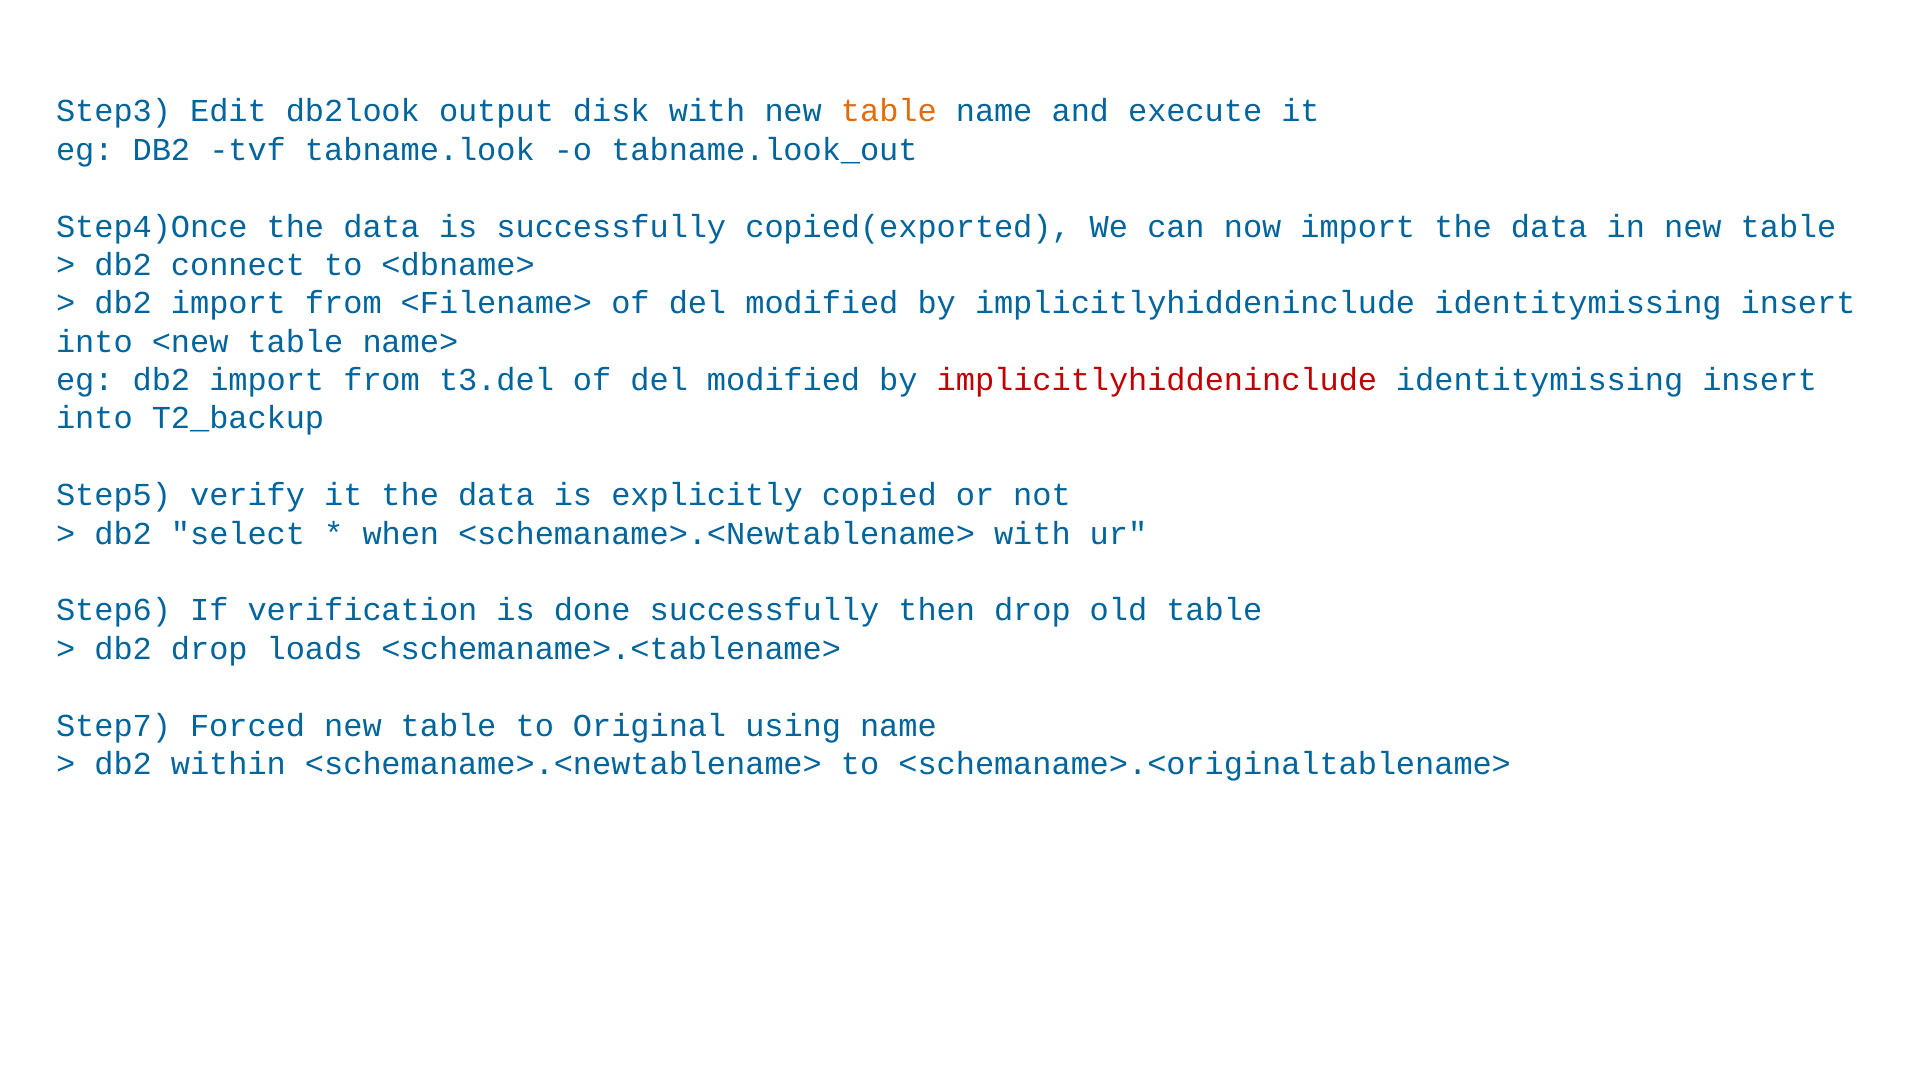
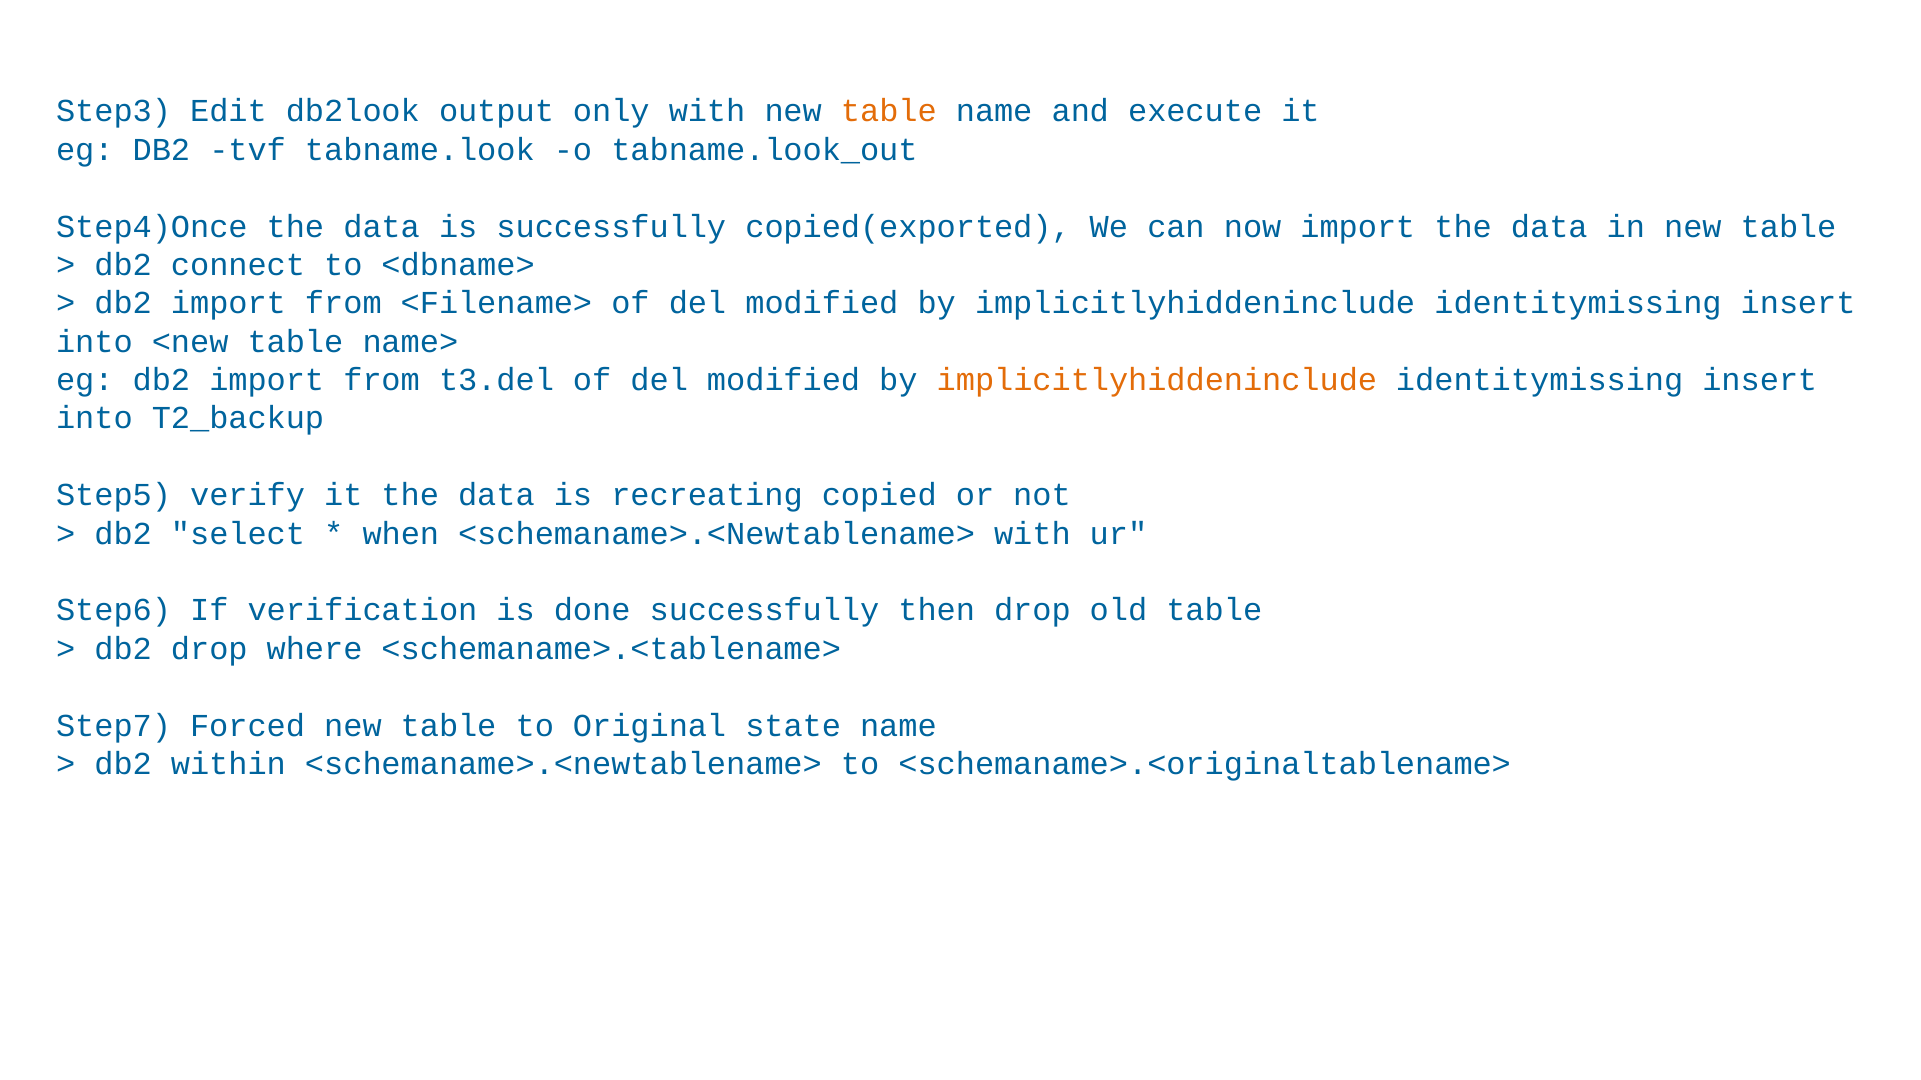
disk: disk -> only
implicitlyhiddeninclude at (1157, 380) colour: red -> orange
explicitly: explicitly -> recreating
loads: loads -> where
using: using -> state
